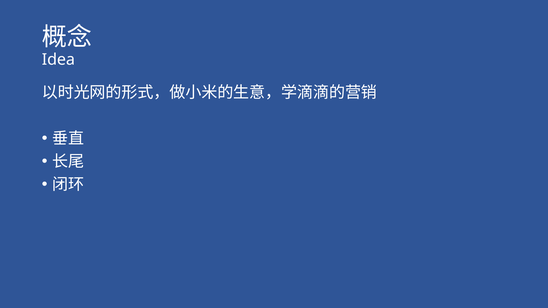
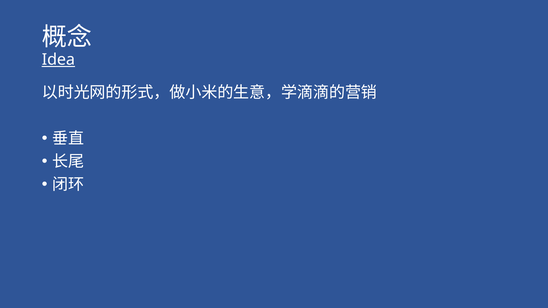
Idea underline: none -> present
